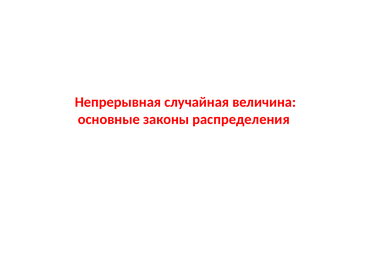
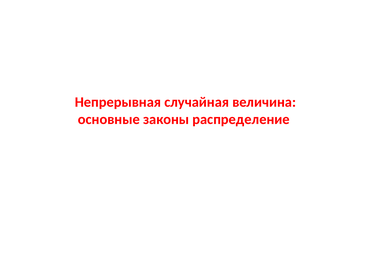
распределения: распределения -> распределение
